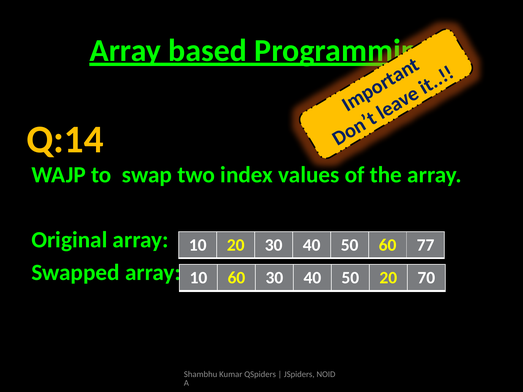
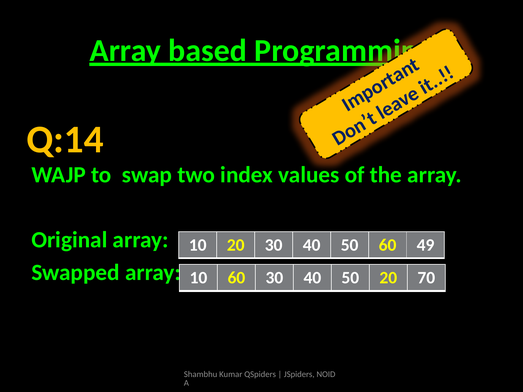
77: 77 -> 49
